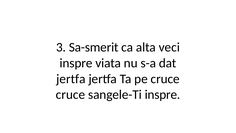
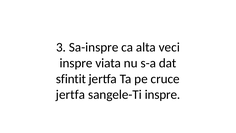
Sa-smerit: Sa-smerit -> Sa-inspre
jertfa at (71, 79): jertfa -> sfintit
cruce at (70, 94): cruce -> jertfa
